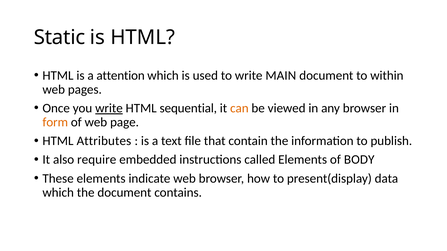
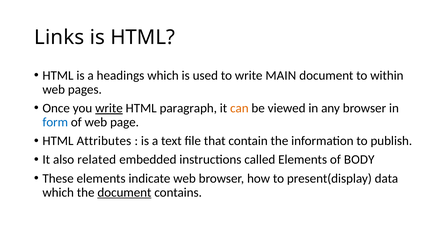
Static: Static -> Links
attention: attention -> headings
sequential: sequential -> paragraph
form colour: orange -> blue
require: require -> related
document at (124, 193) underline: none -> present
